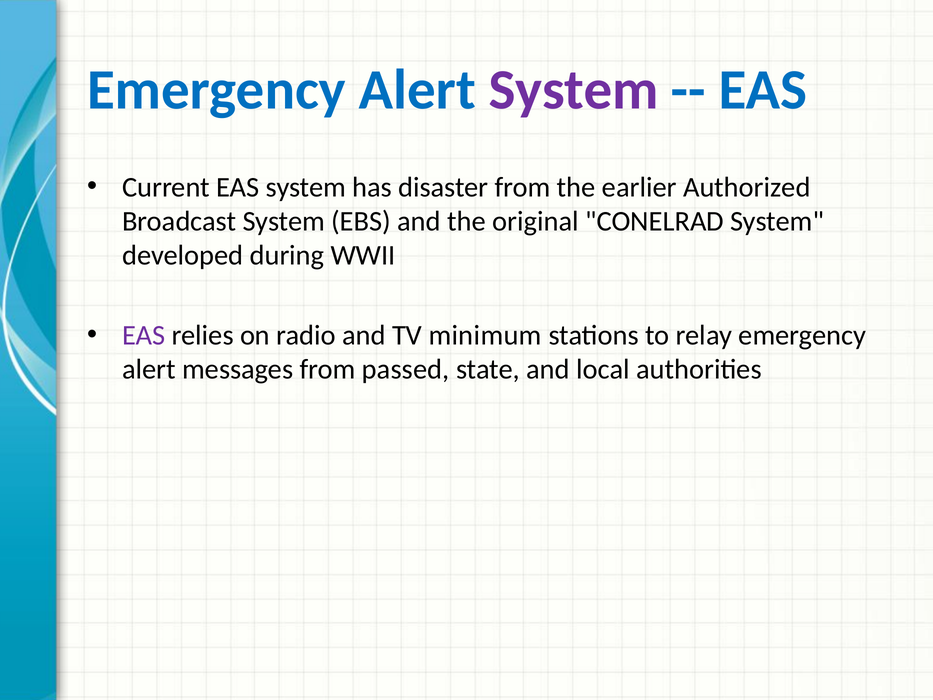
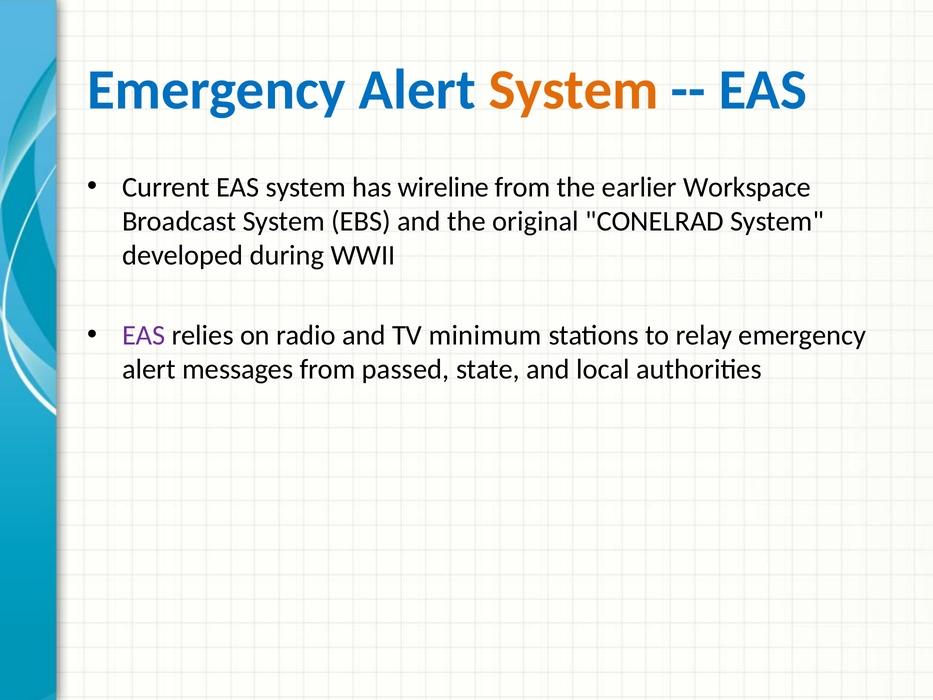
System at (574, 90) colour: purple -> orange
disaster: disaster -> wireline
Authorized: Authorized -> Workspace
